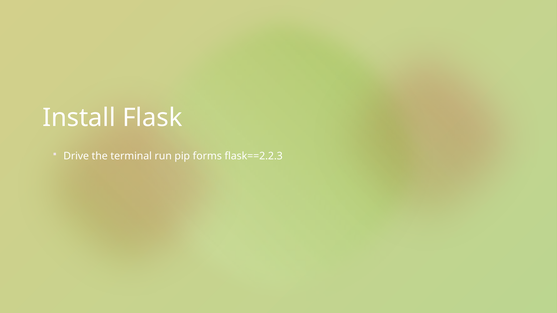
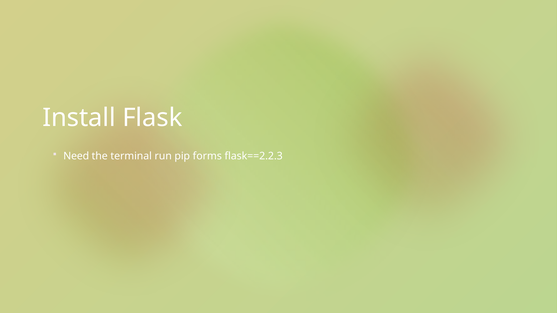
Drive: Drive -> Need
